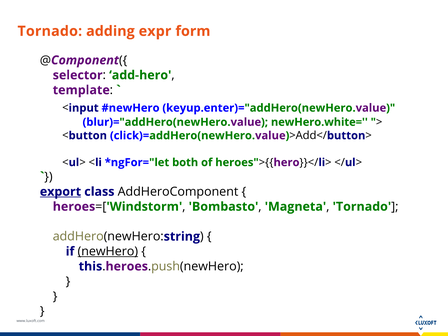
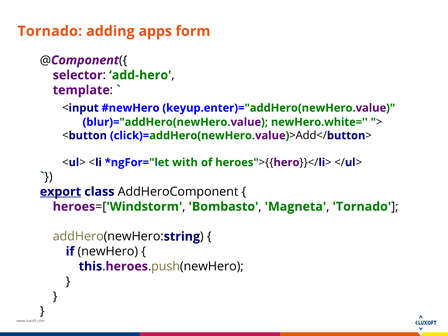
expr: expr -> apps
both: both -> with
newHero underline: present -> none
